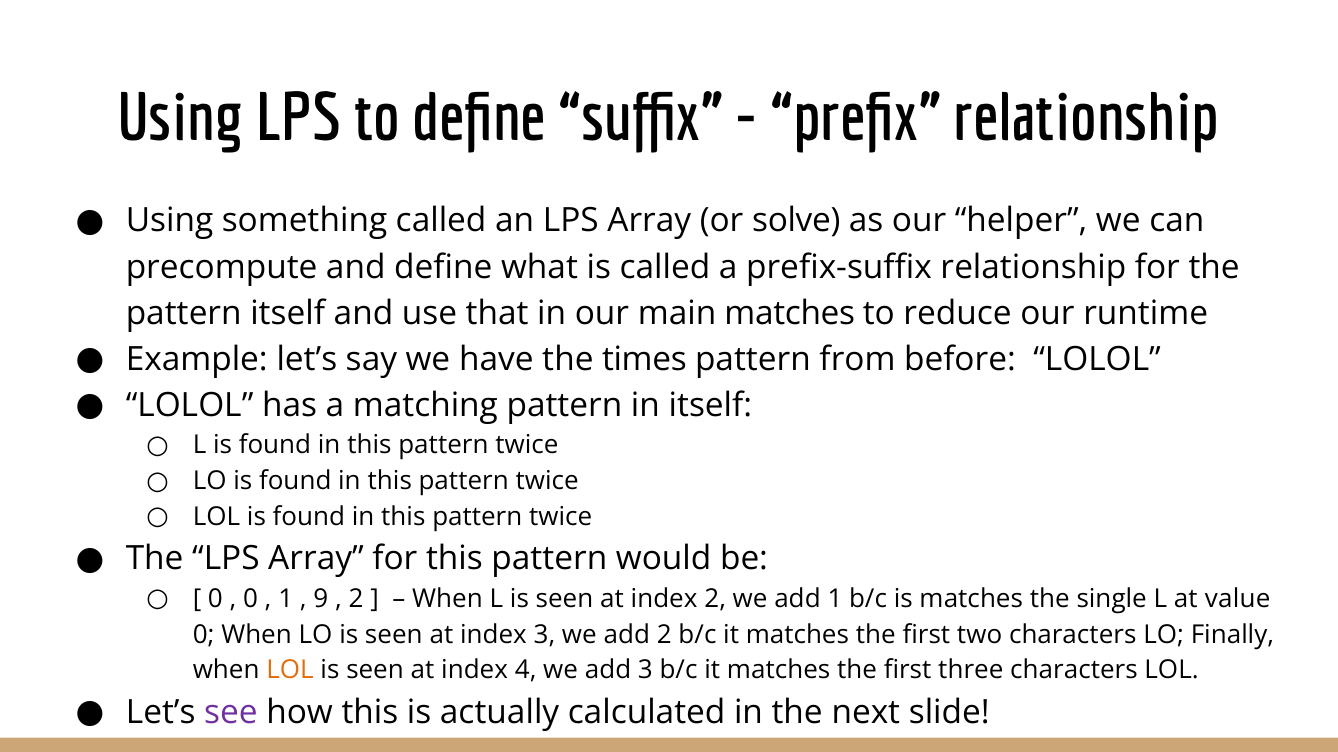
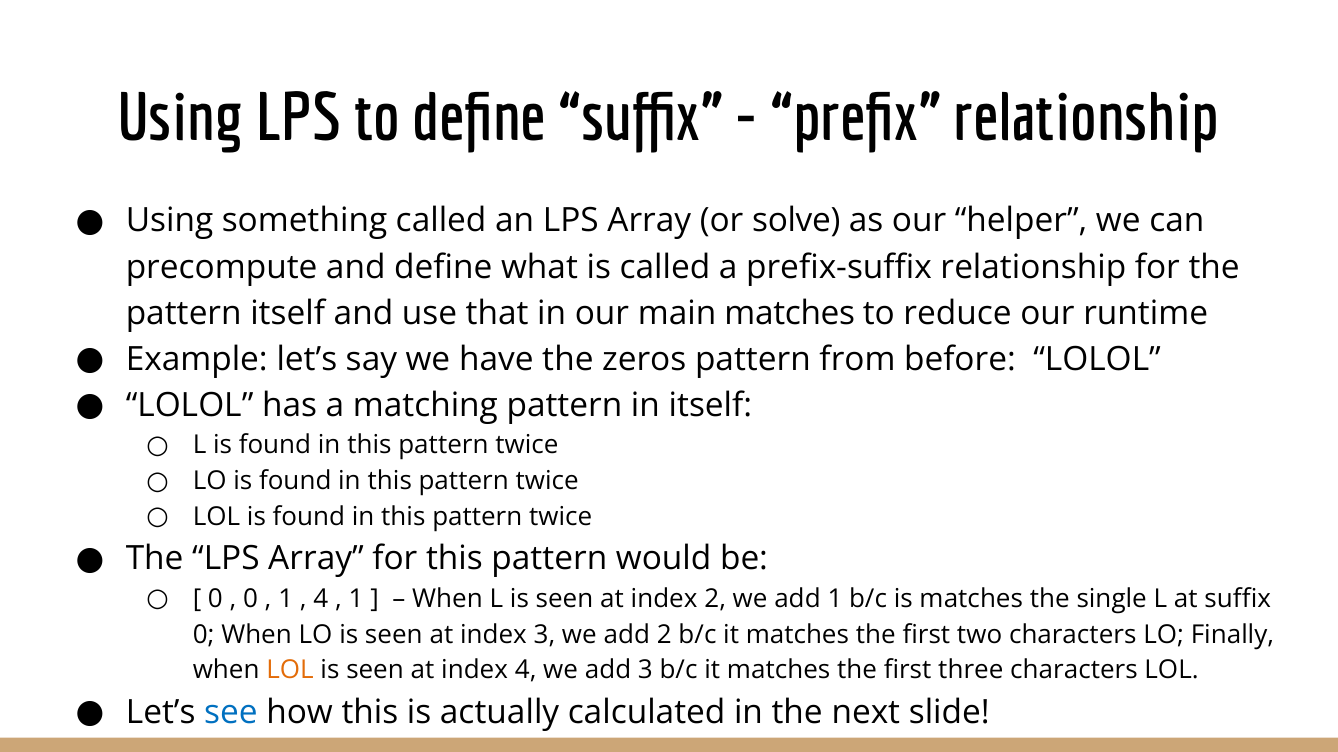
times: times -> zeros
9 at (321, 599): 9 -> 4
2 at (356, 599): 2 -> 1
at value: value -> suffix
see colour: purple -> blue
